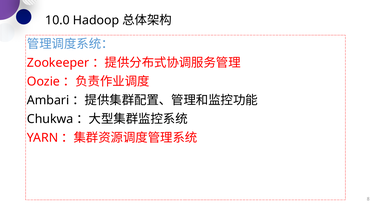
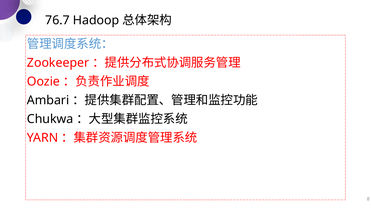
10.0: 10.0 -> 76.7
